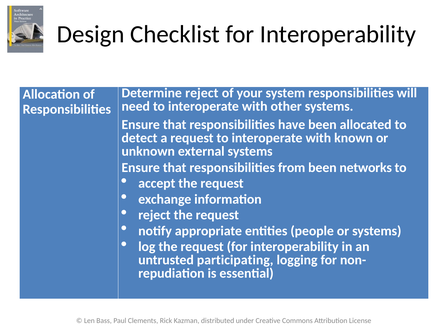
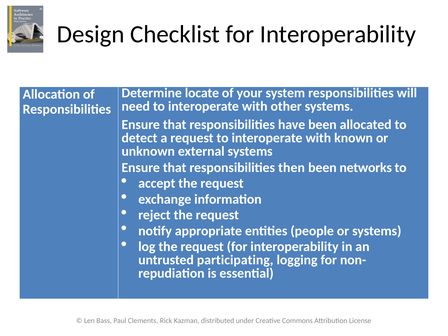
Determine reject: reject -> locate
from: from -> then
